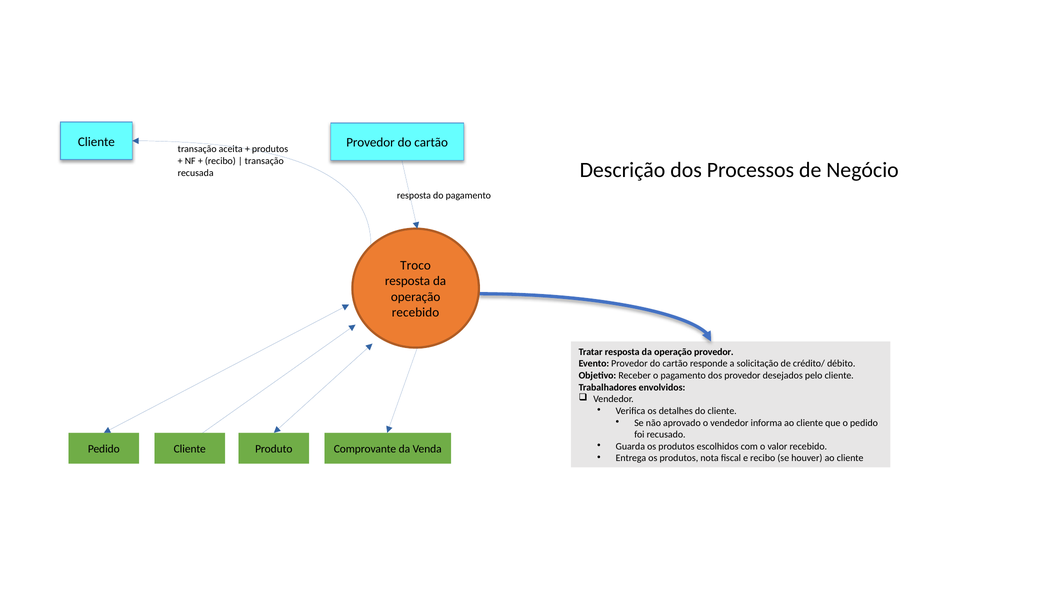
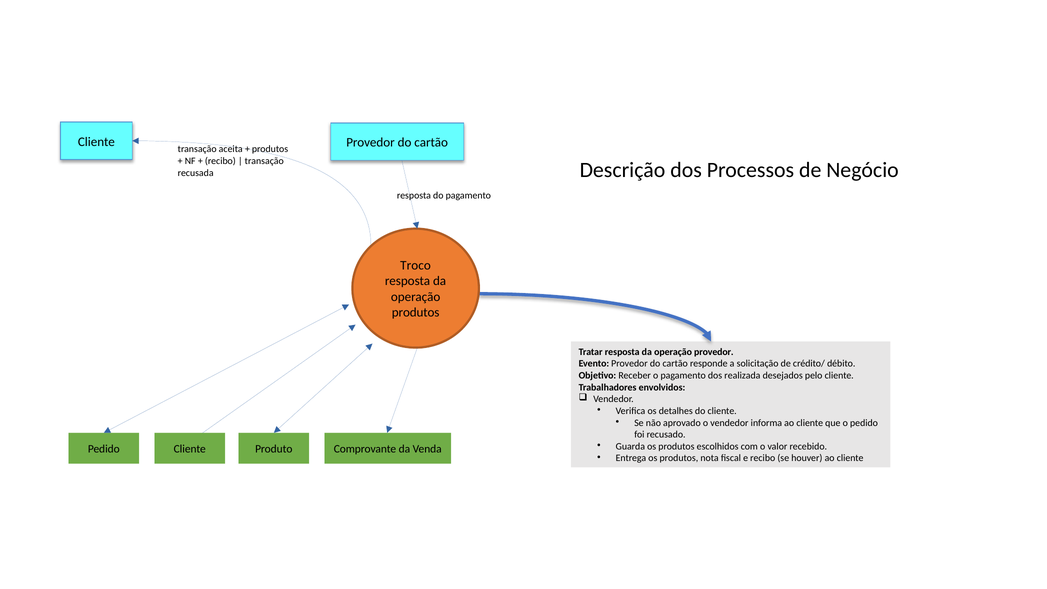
recebido at (416, 313): recebido -> produtos
dos provedor: provedor -> realizada
